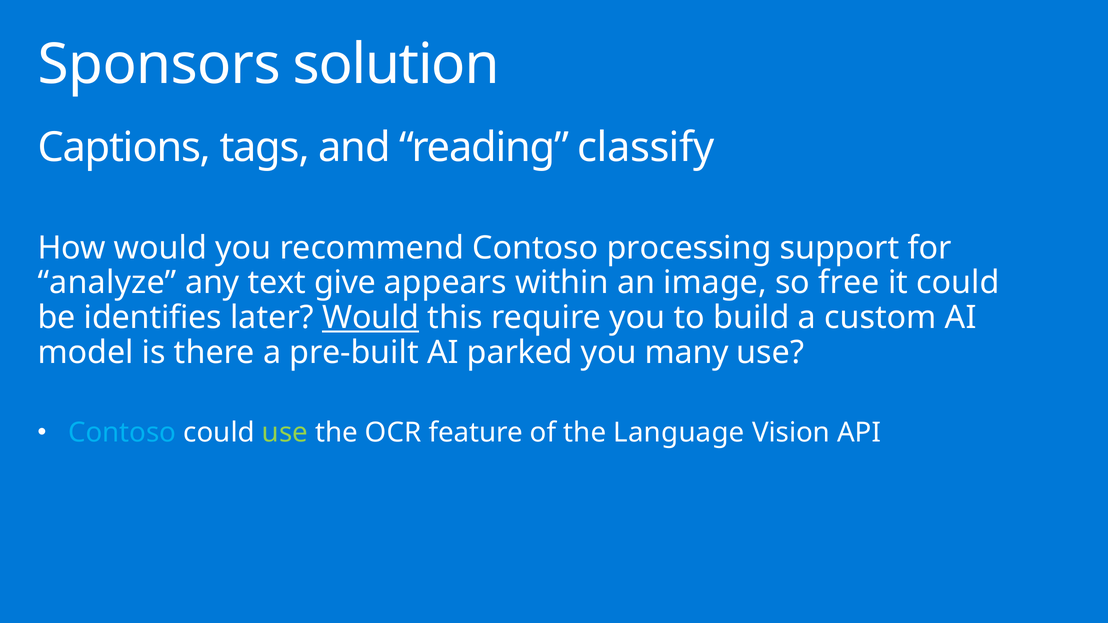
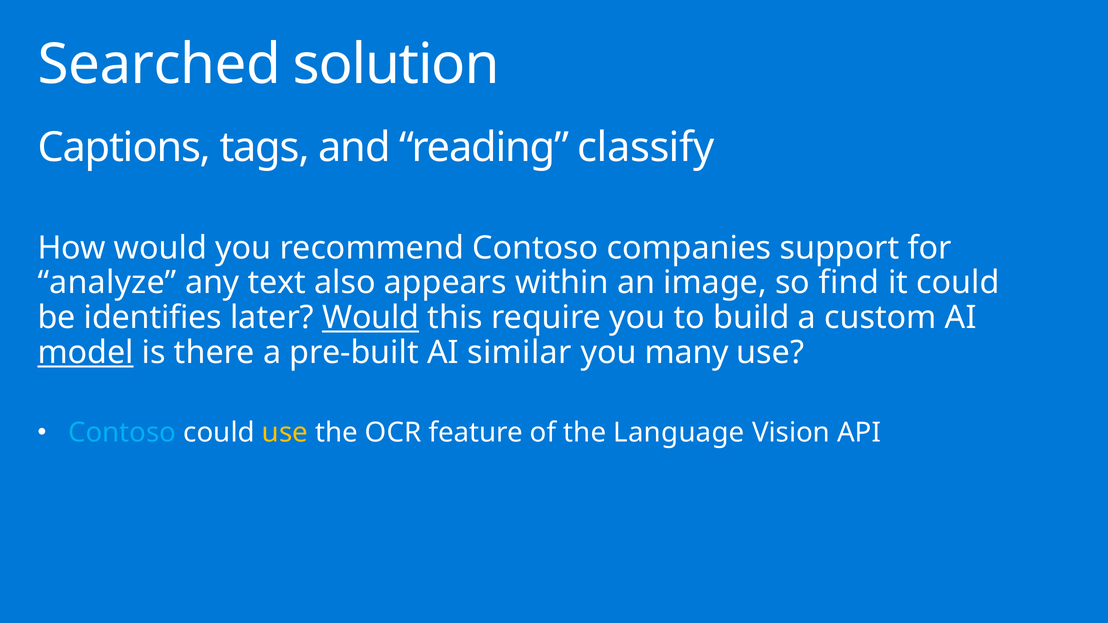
Sponsors: Sponsors -> Searched
processing: processing -> companies
give: give -> also
free: free -> find
model underline: none -> present
parked: parked -> similar
use at (285, 433) colour: light green -> yellow
